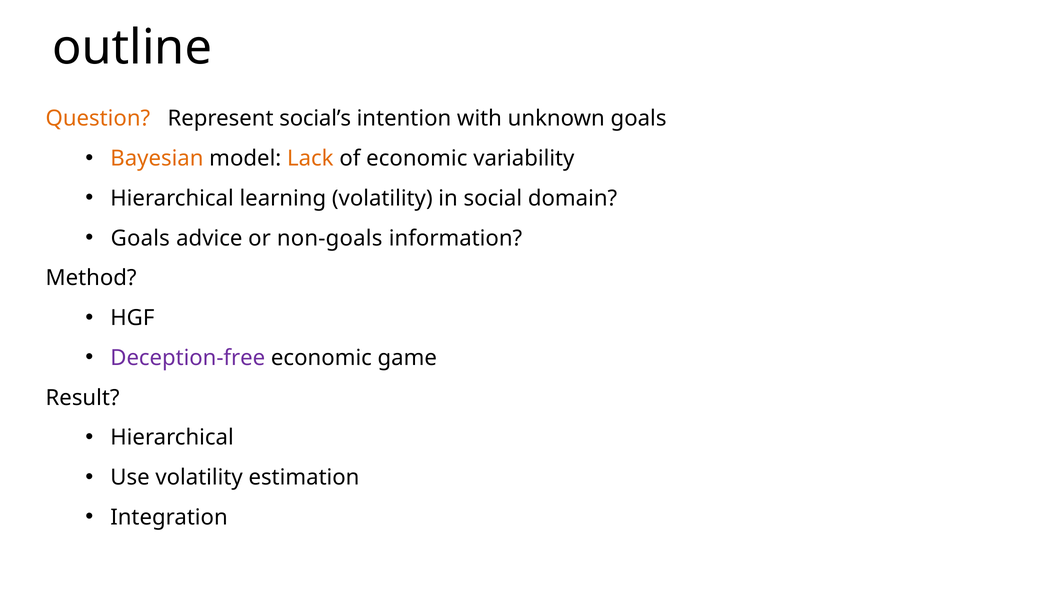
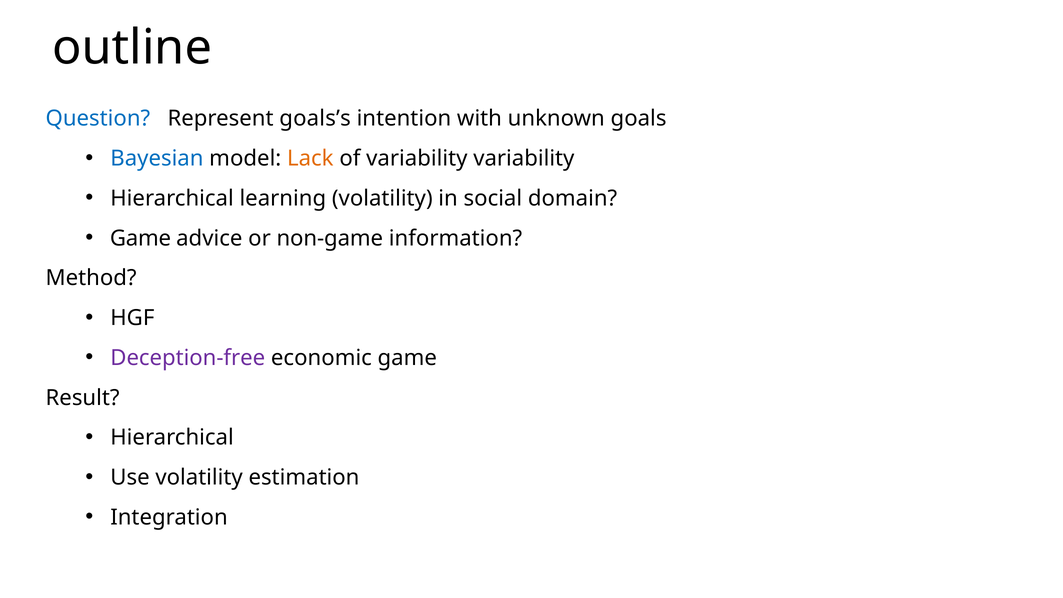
Question colour: orange -> blue
social’s: social’s -> goals’s
Bayesian colour: orange -> blue
of economic: economic -> variability
Goals at (140, 238): Goals -> Game
non-goals: non-goals -> non-game
